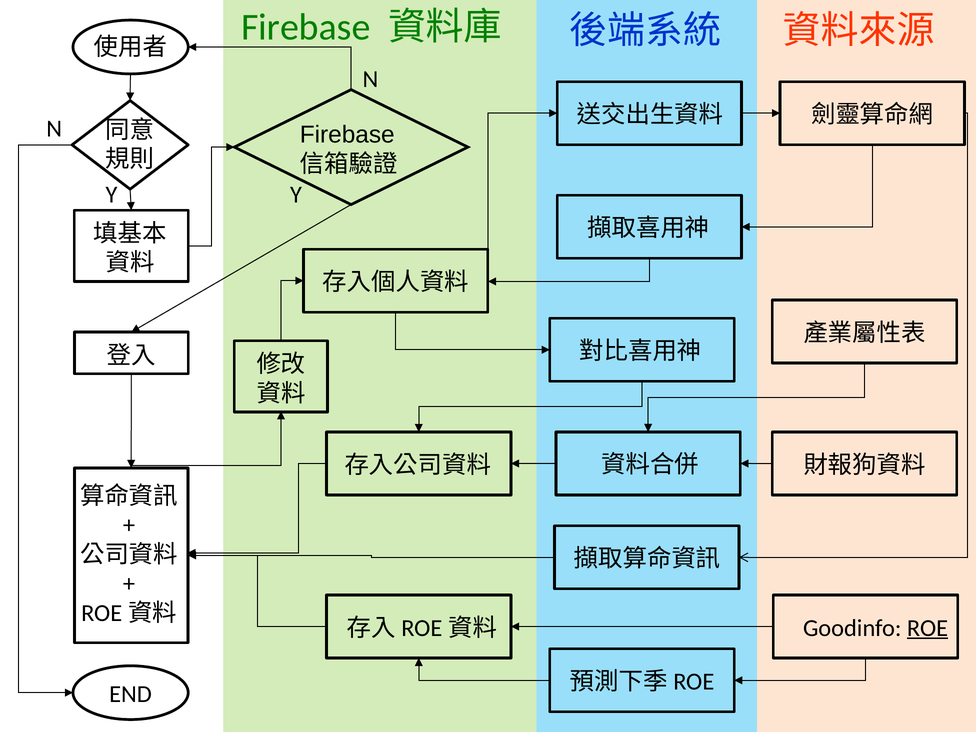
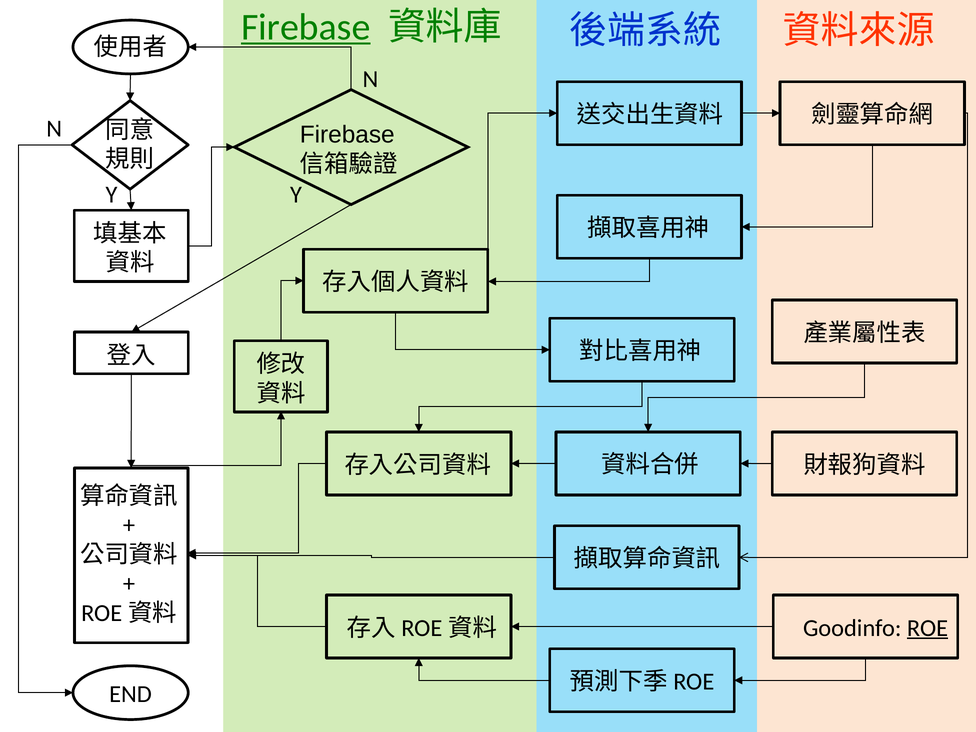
Firebase at (306, 27) underline: none -> present
